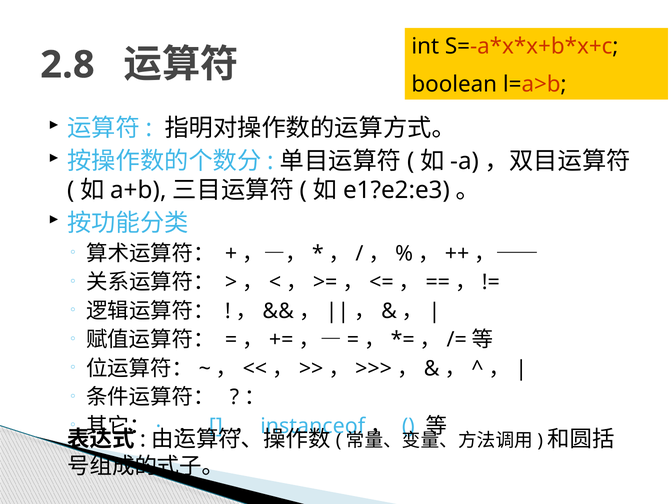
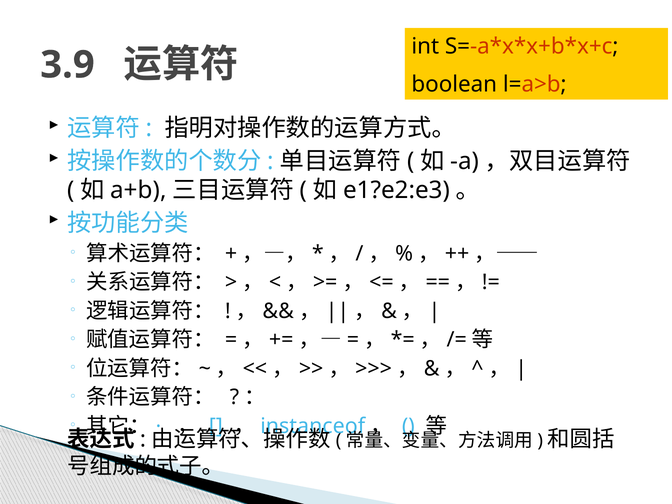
2.8: 2.8 -> 3.9
